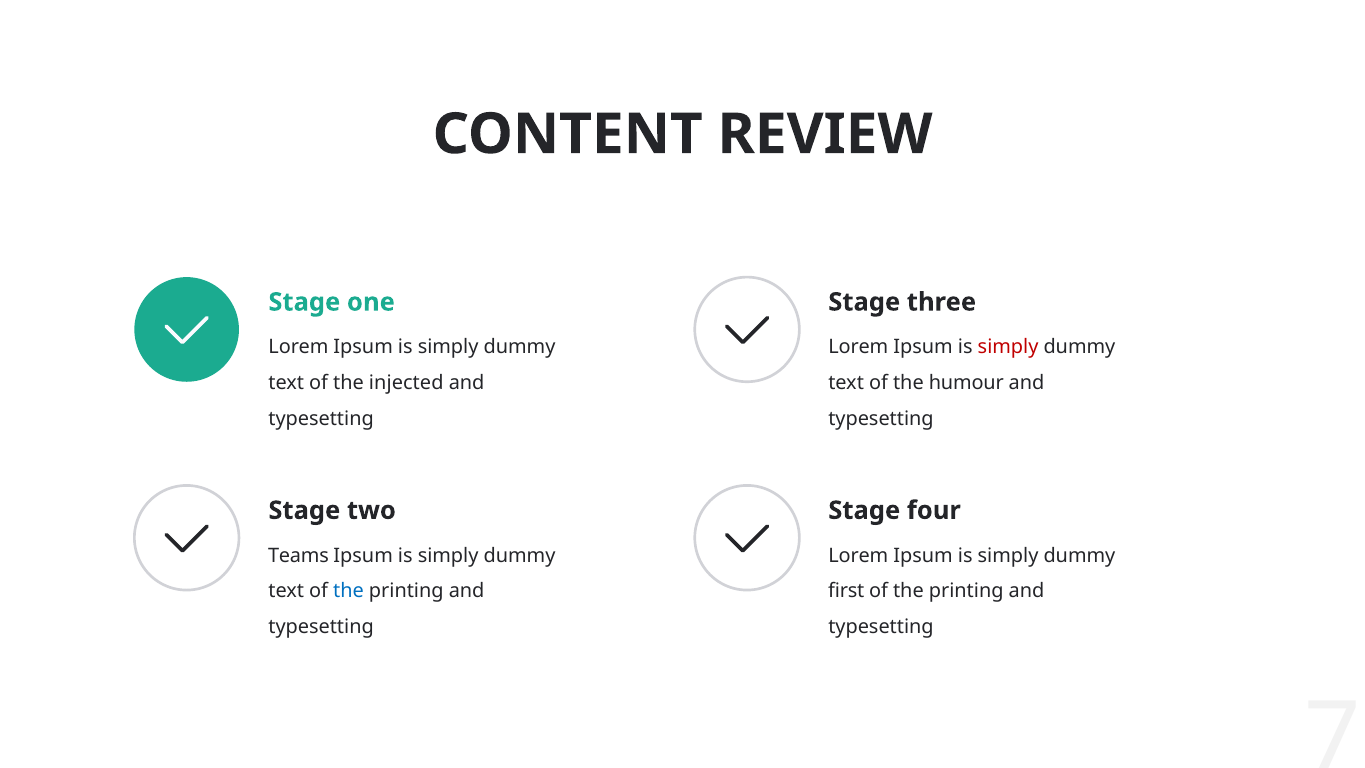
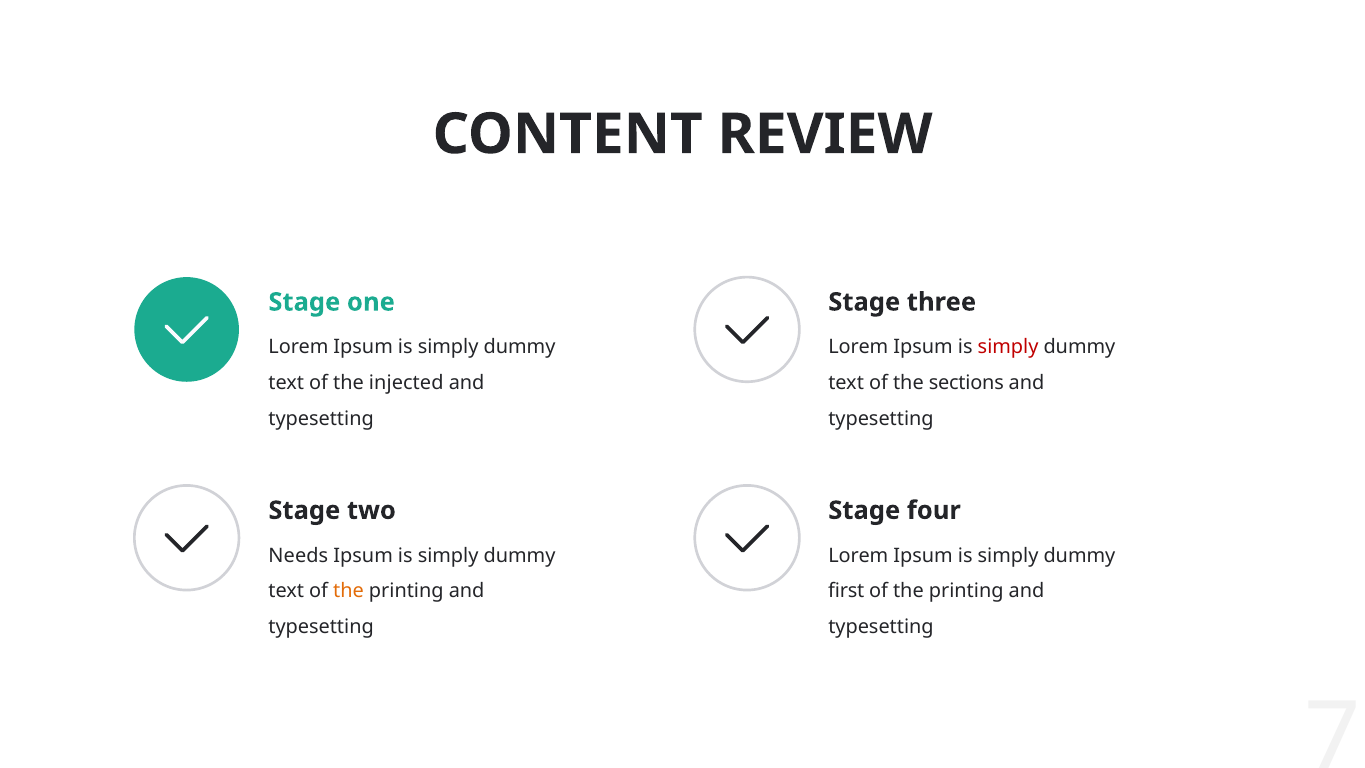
humour: humour -> sections
Teams: Teams -> Needs
the at (348, 591) colour: blue -> orange
